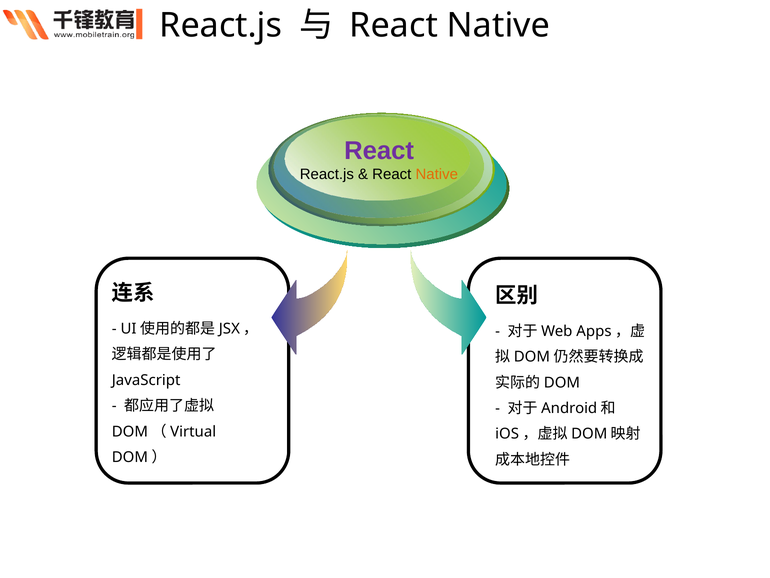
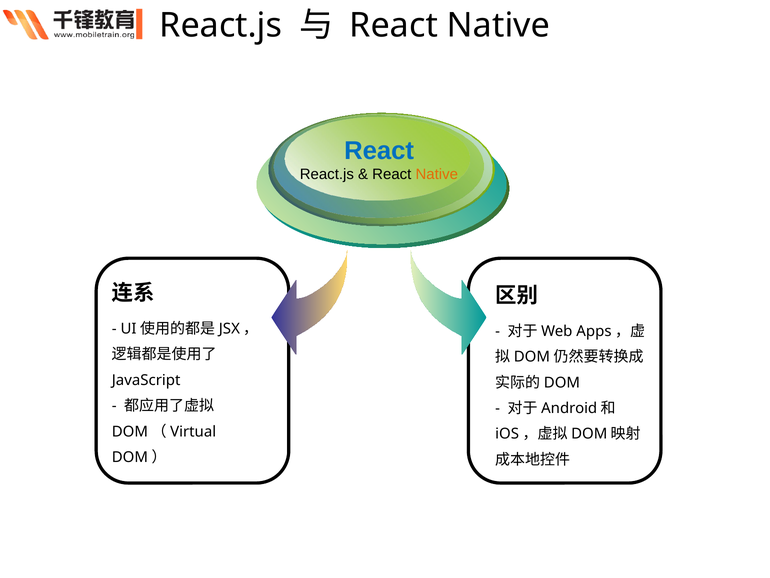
React at (379, 151) colour: purple -> blue
